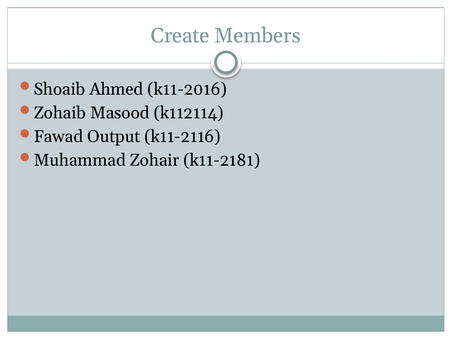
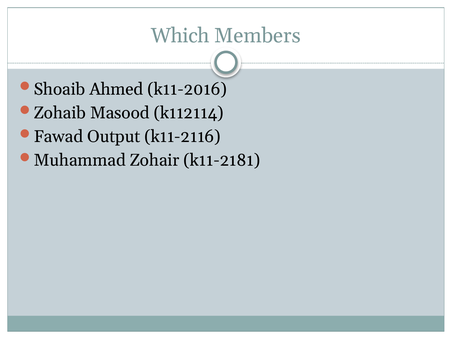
Create: Create -> Which
